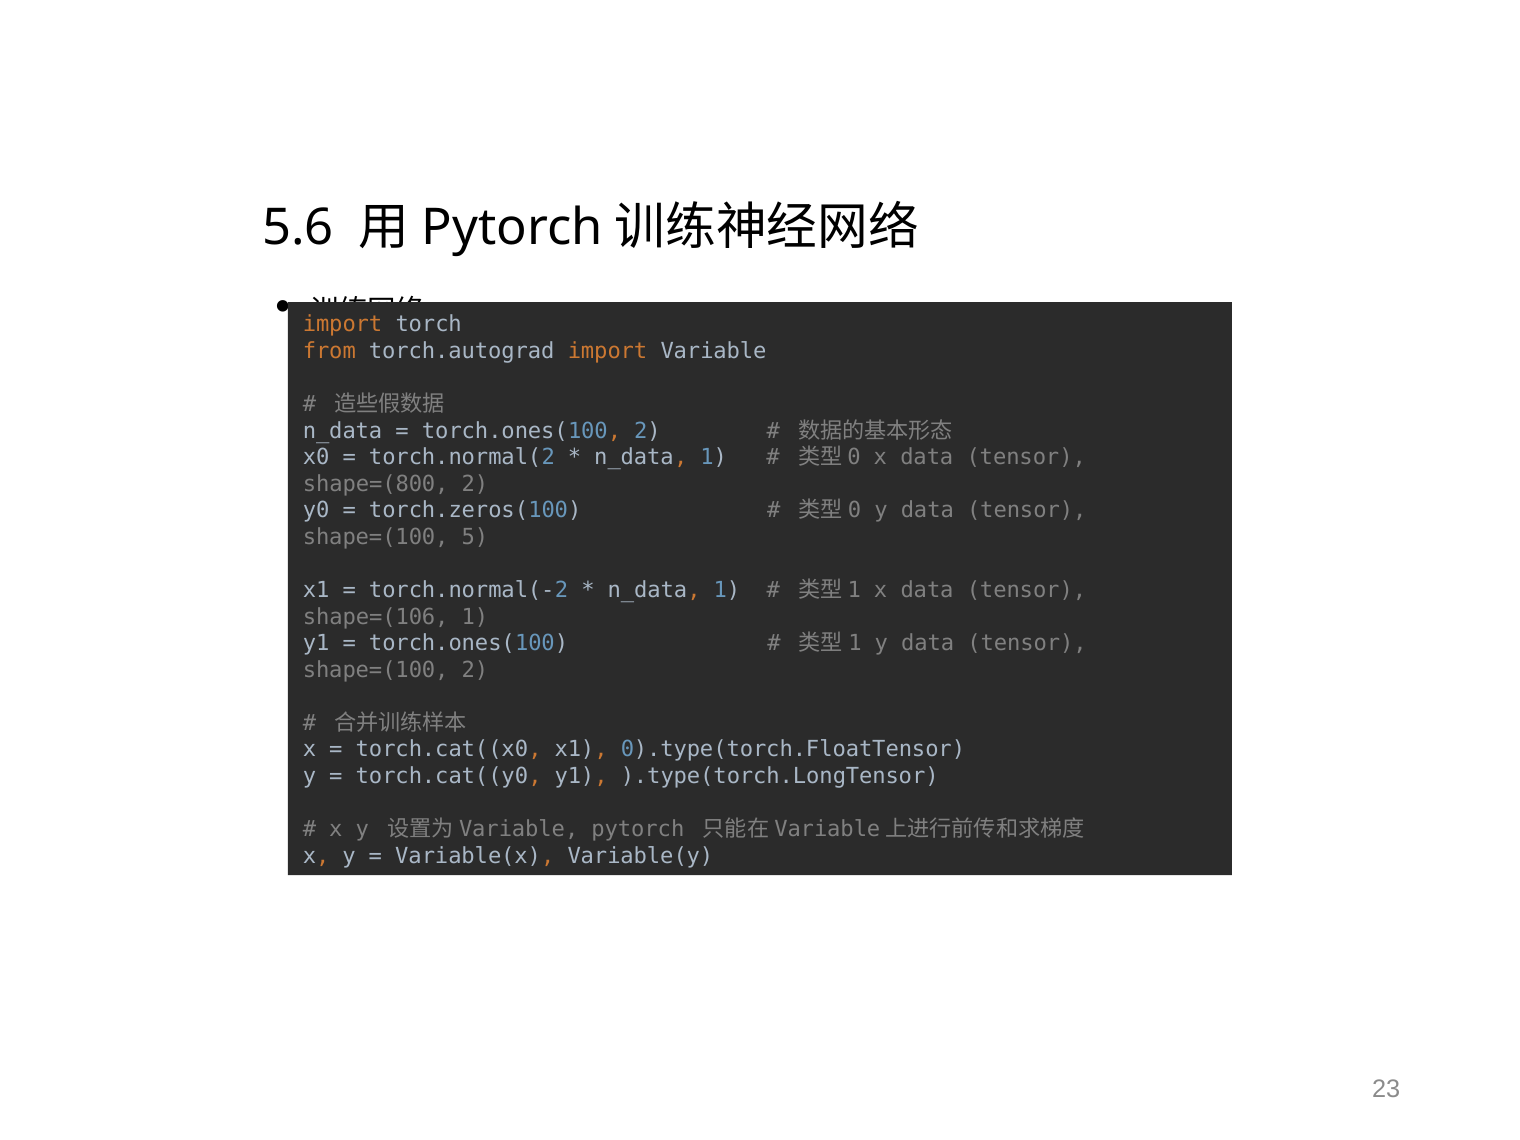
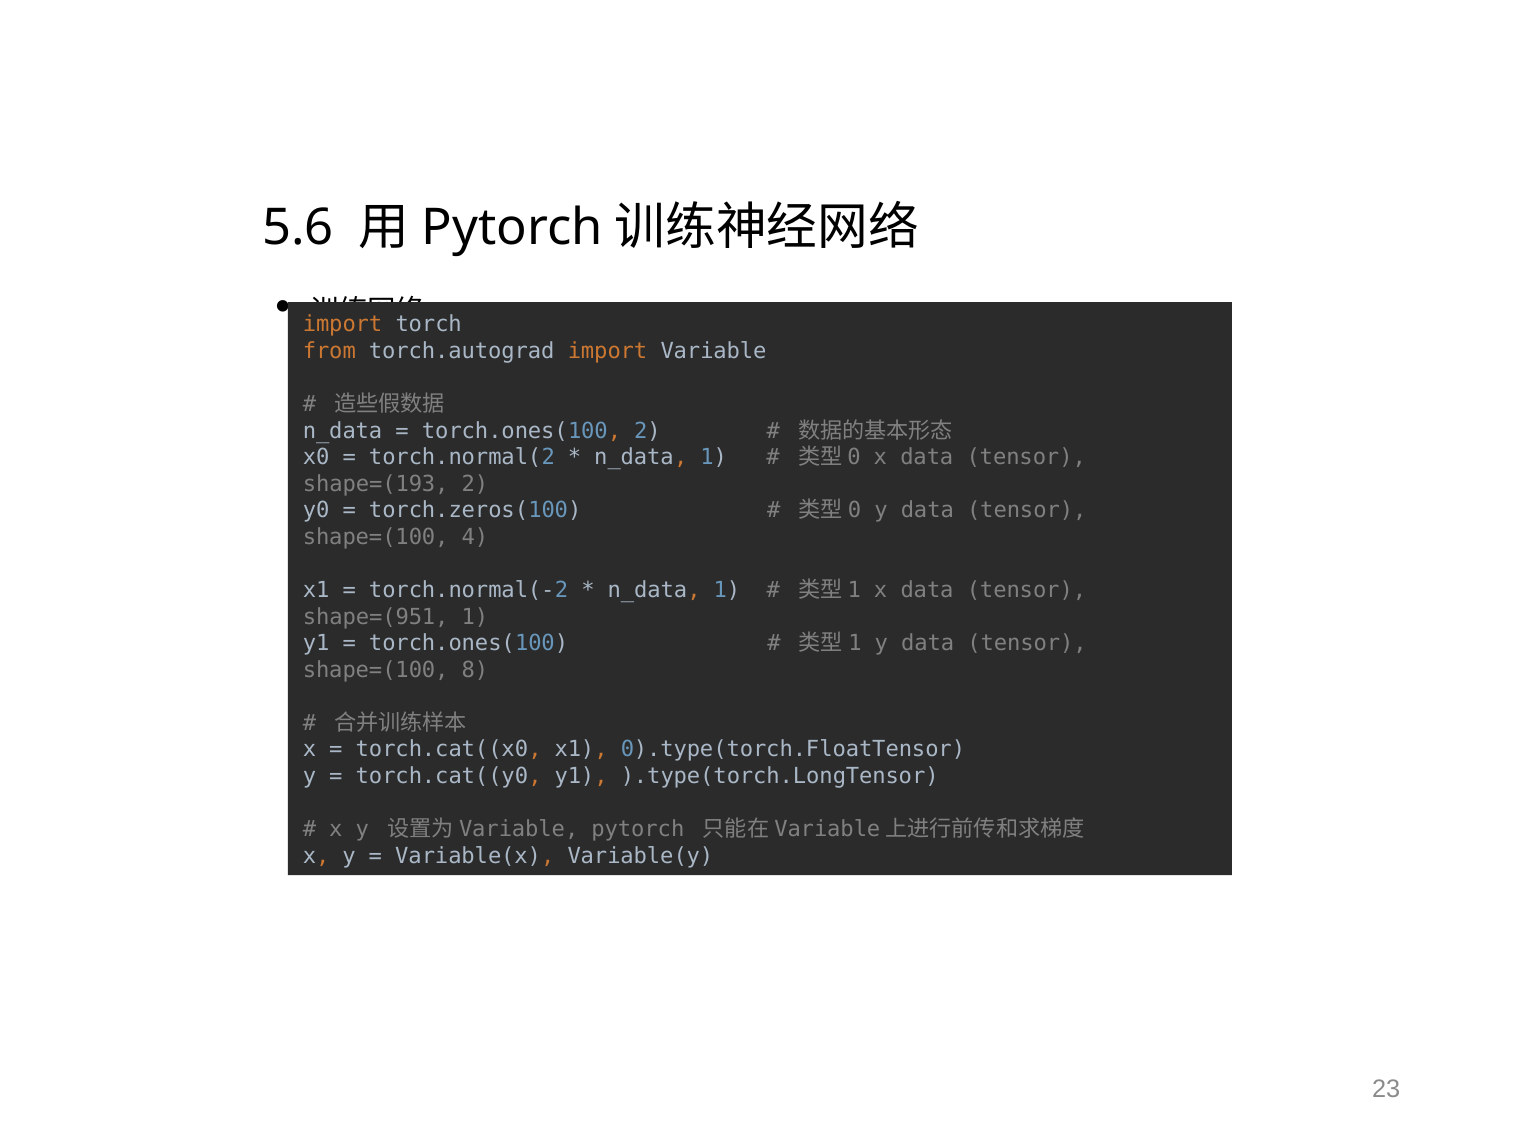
shape=(800: shape=(800 -> shape=(193
5: 5 -> 4
shape=(106: shape=(106 -> shape=(951
shape=(100 2: 2 -> 8
